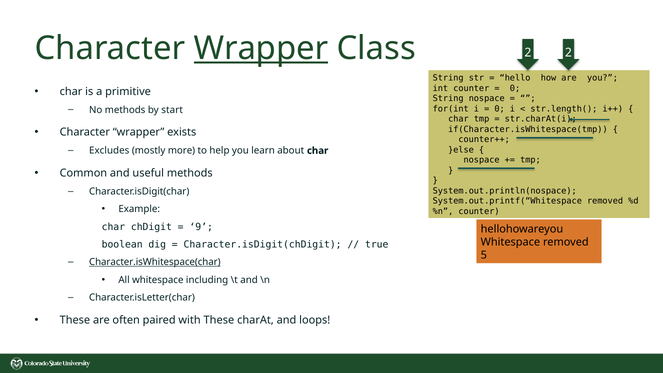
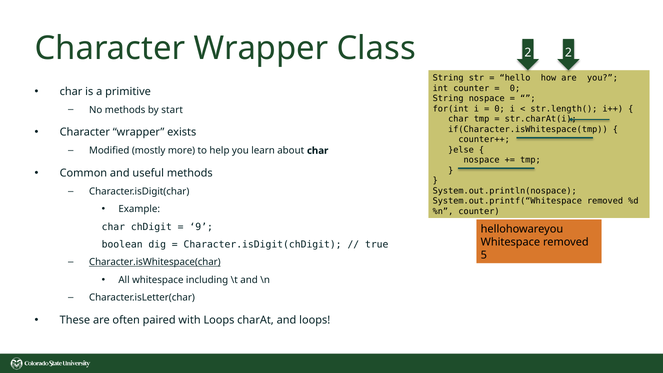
Wrapper at (261, 48) underline: present -> none
Excludes: Excludes -> Modified
with These: These -> Loops
